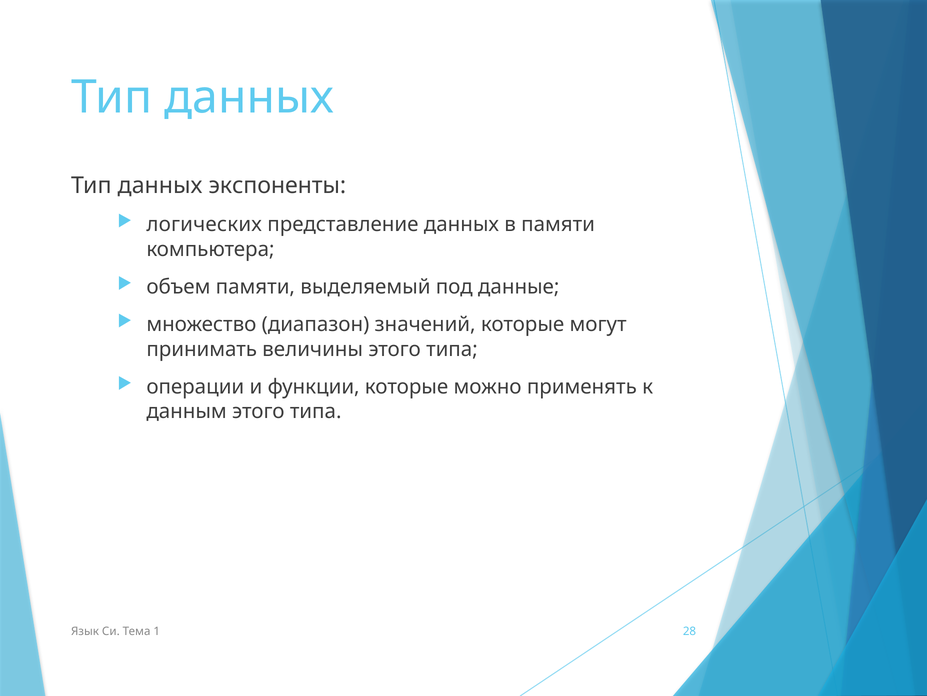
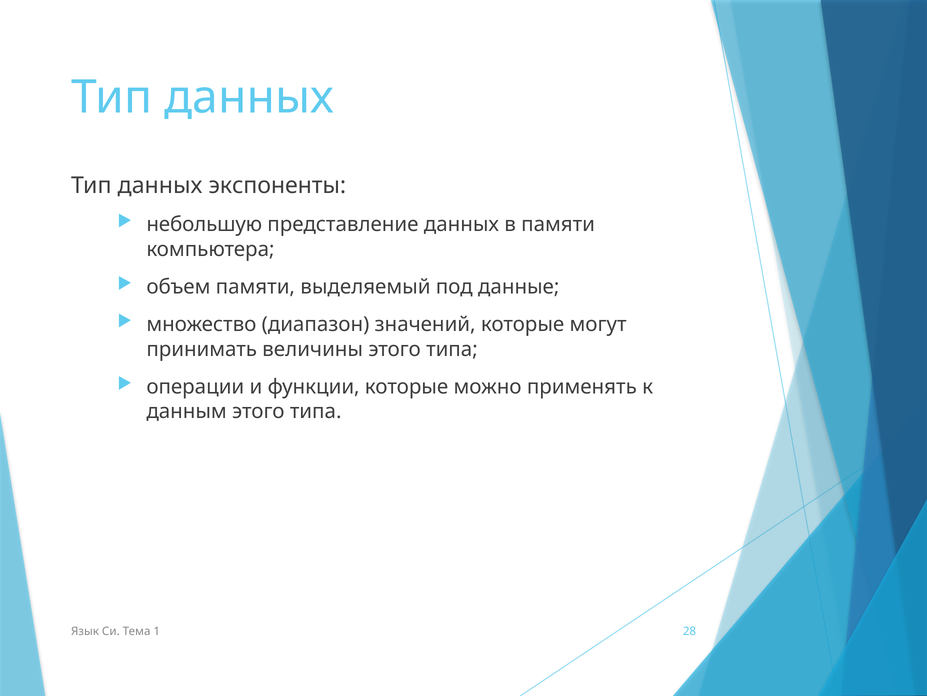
логических: логических -> небольшую
